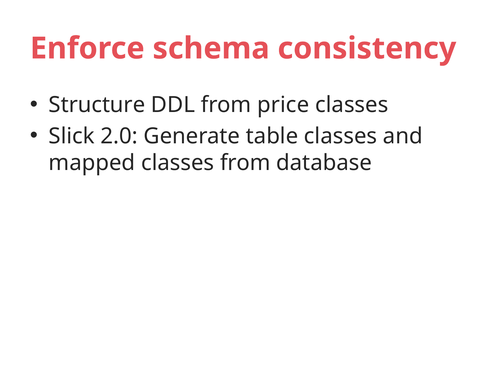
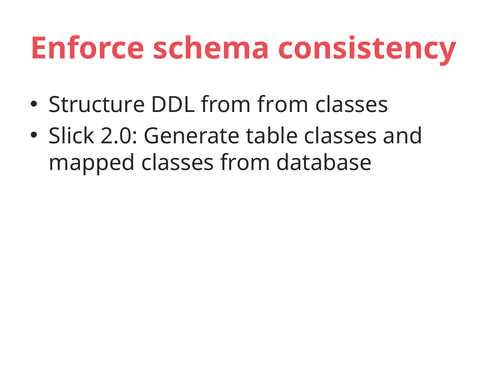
from price: price -> from
